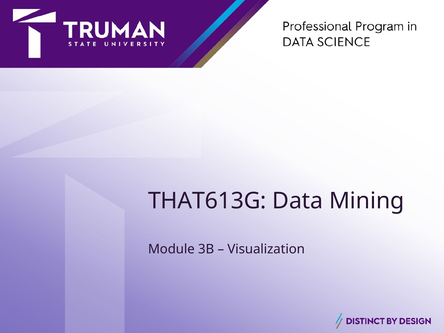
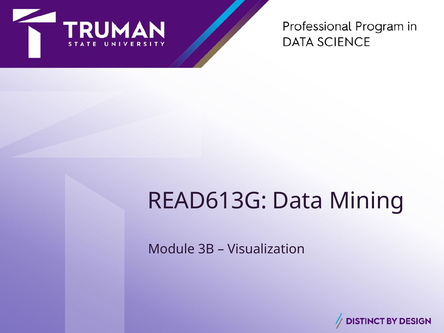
THAT613G: THAT613G -> READ613G
